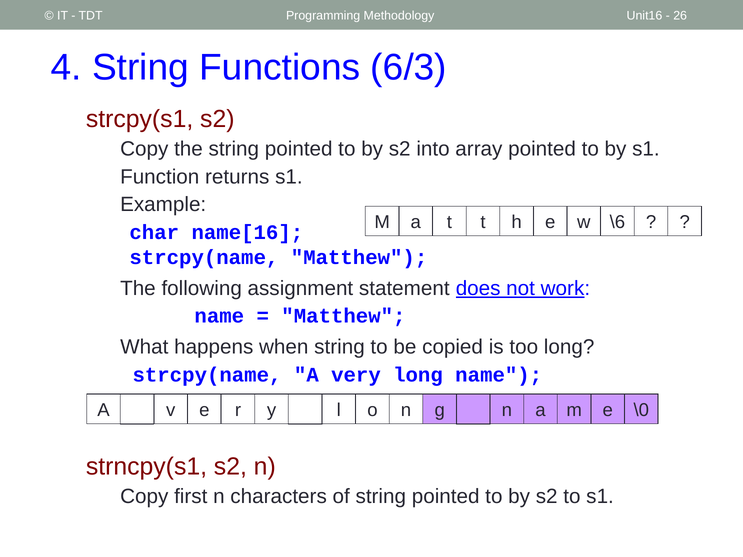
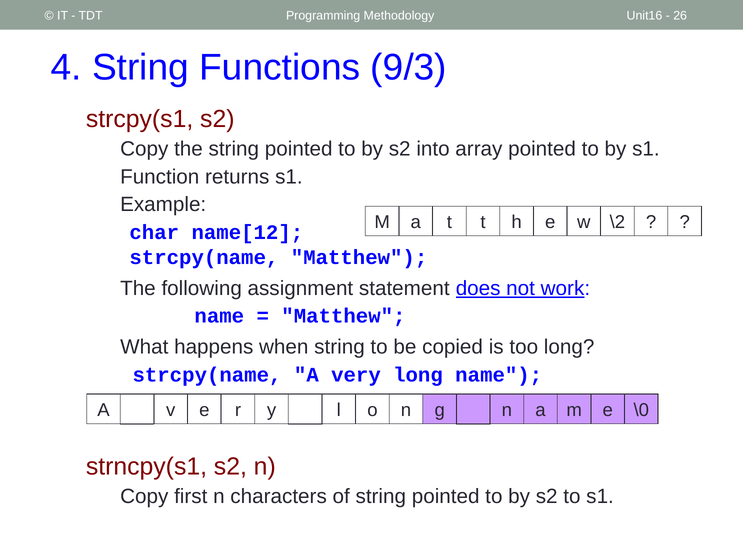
6/3: 6/3 -> 9/3
\6: \6 -> \2
name[16: name[16 -> name[12
